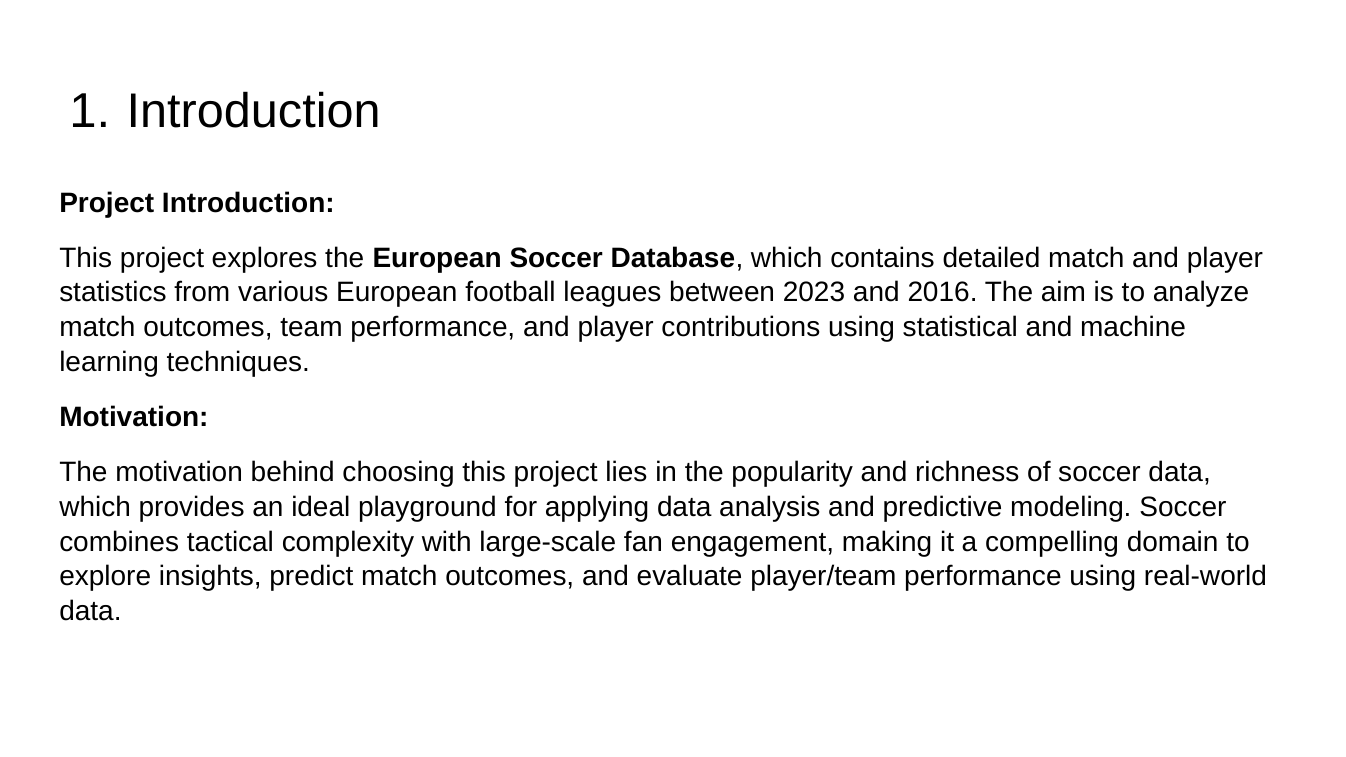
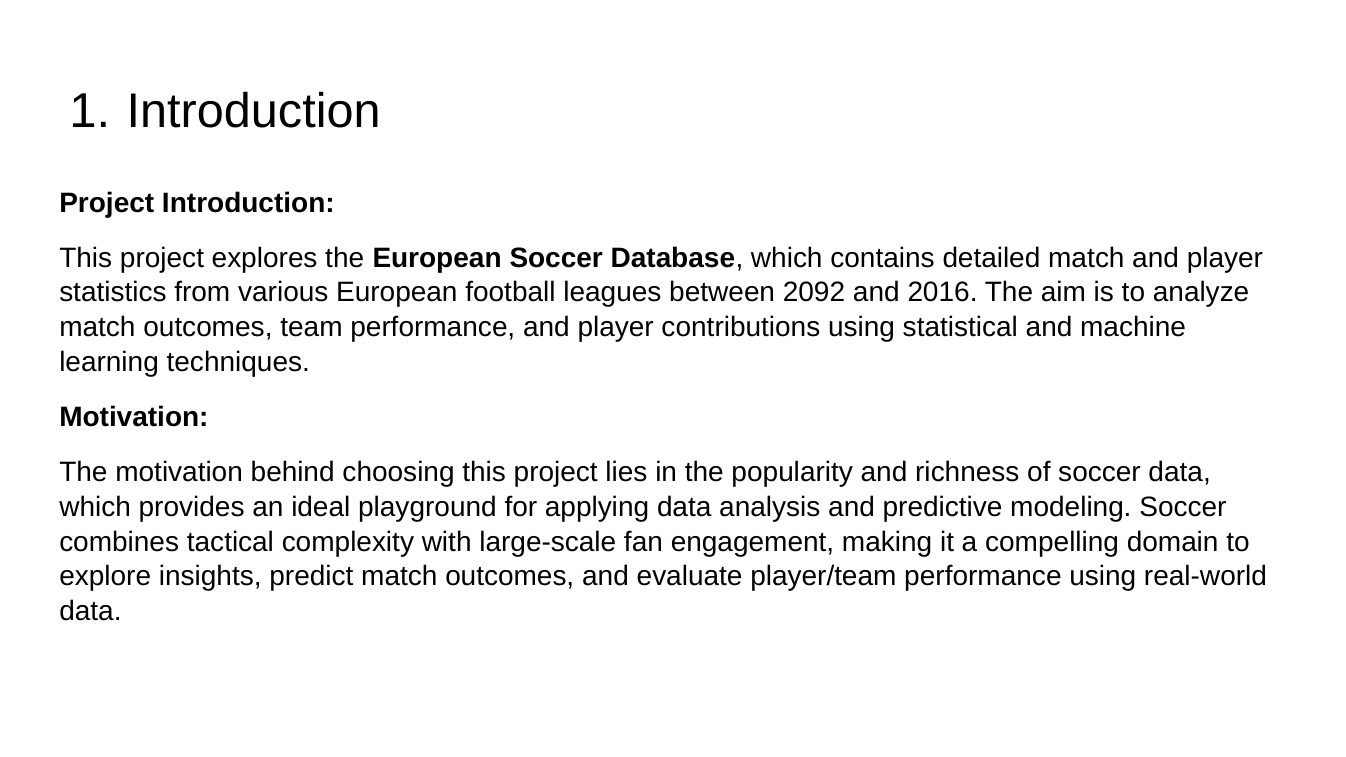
2023: 2023 -> 2092
